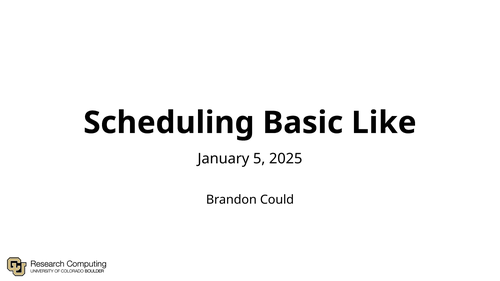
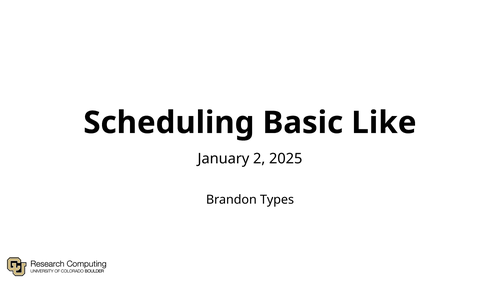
5: 5 -> 2
Could: Could -> Types
